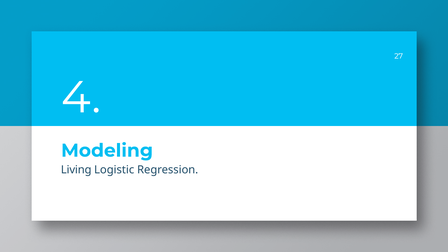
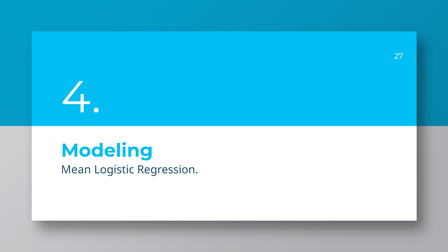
Living: Living -> Mean
